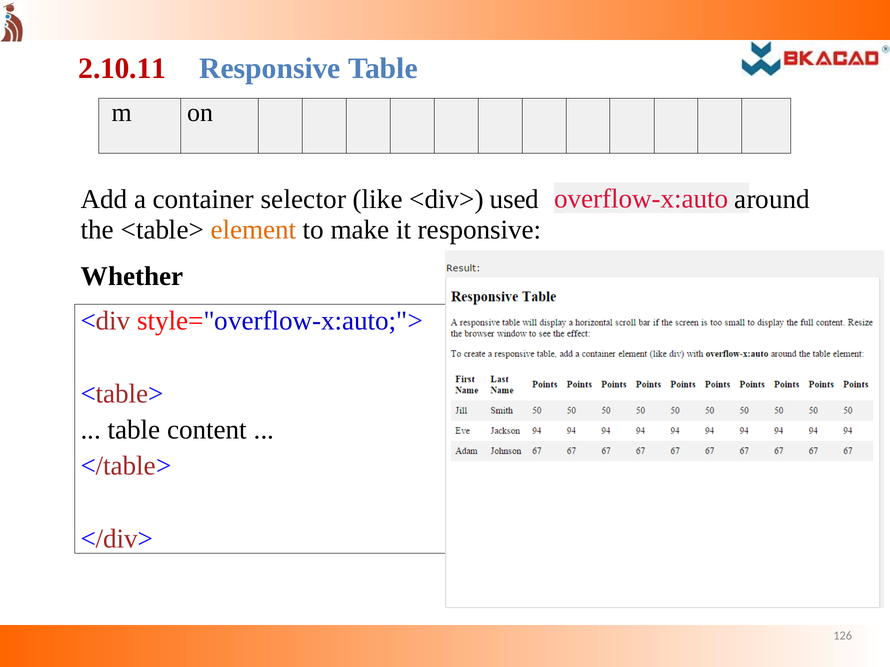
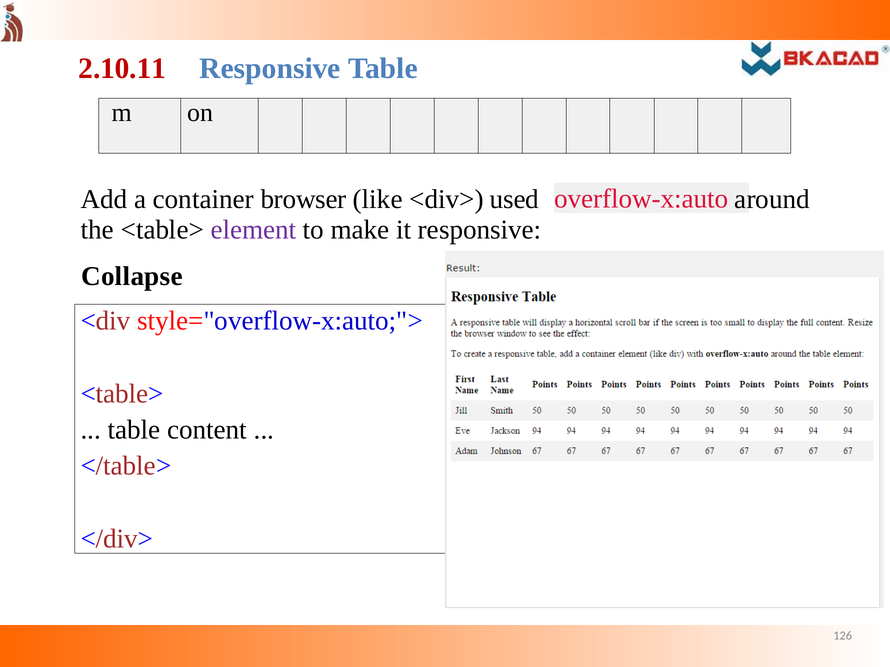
selector: selector -> browser
element colour: orange -> purple
Whether: Whether -> Collapse
